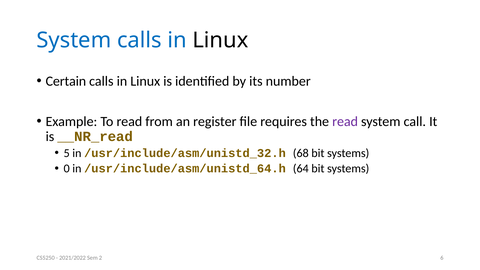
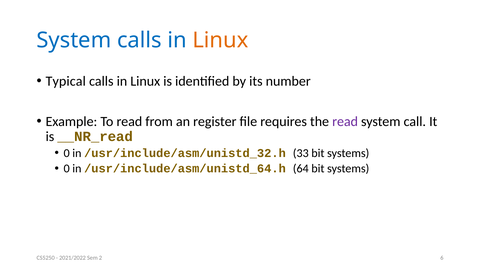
Linux at (220, 40) colour: black -> orange
Certain: Certain -> Typical
5 at (67, 153): 5 -> 0
68: 68 -> 33
